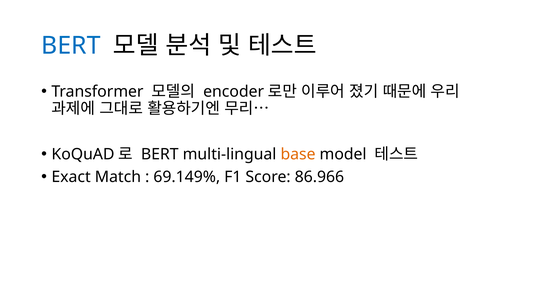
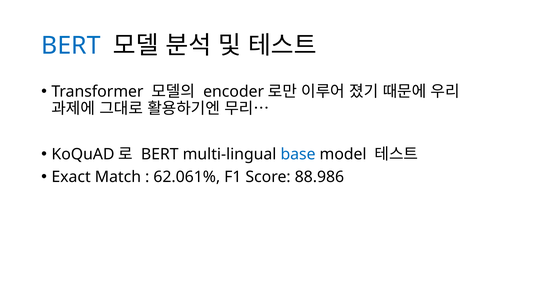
base colour: orange -> blue
69.149%: 69.149% -> 62.061%
86.966: 86.966 -> 88.986
